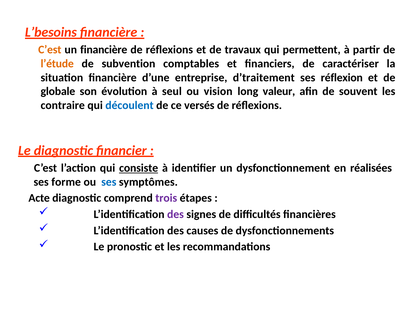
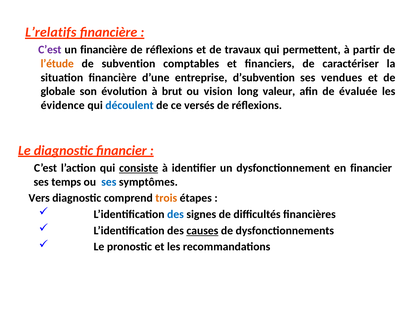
L’besoins: L’besoins -> L’relatifs
C’est at (50, 50) colour: orange -> purple
d’traitement: d’traitement -> d’subvention
réflexion: réflexion -> vendues
seul: seul -> brut
souvent: souvent -> évaluée
contraire: contraire -> évidence
en réalisées: réalisées -> financier
forme: forme -> temps
Acte: Acte -> Vers
trois colour: purple -> orange
des at (176, 214) colour: purple -> blue
causes underline: none -> present
